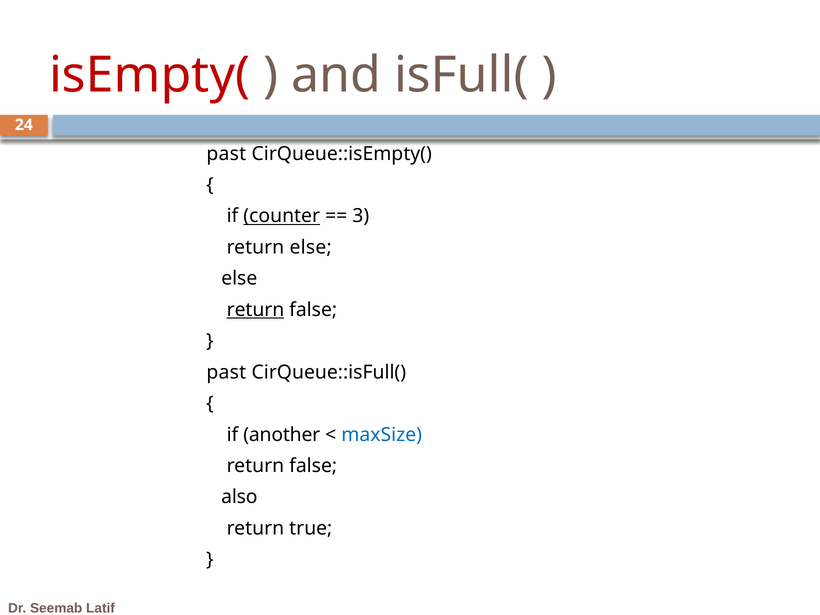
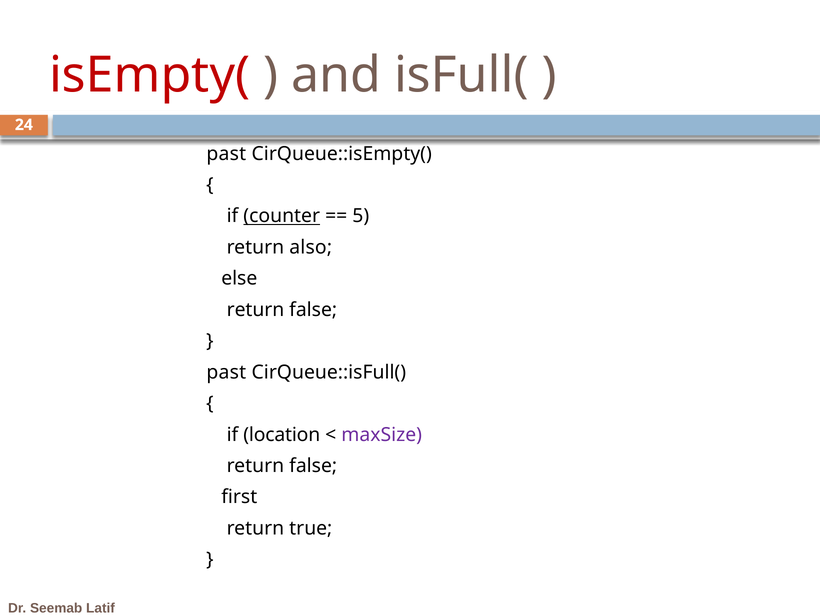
3: 3 -> 5
return else: else -> also
return at (255, 310) underline: present -> none
another: another -> location
maxSize colour: blue -> purple
also: also -> first
